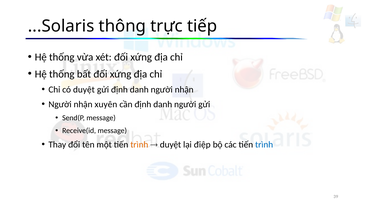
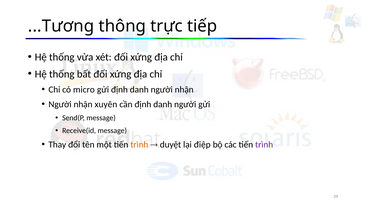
...Solaris: ...Solaris -> ...Tương
có duyệt: duyệt -> micro
trình at (264, 145) colour: blue -> purple
